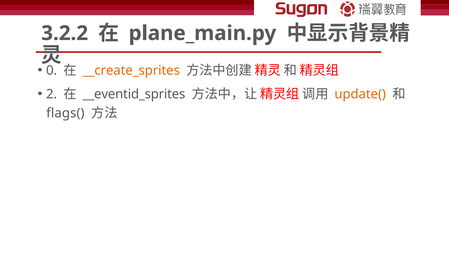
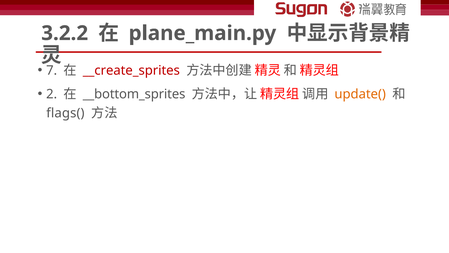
0: 0 -> 7
__create_sprites colour: orange -> red
__eventid_sprites: __eventid_sprites -> __bottom_sprites
